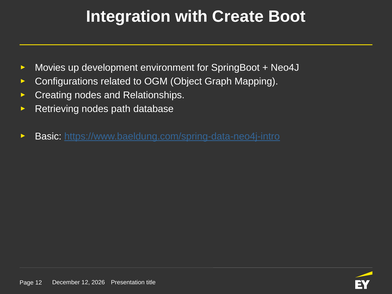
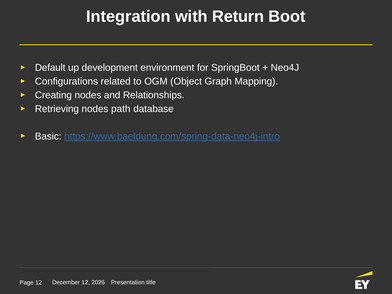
Create: Create -> Return
Movies: Movies -> Default
